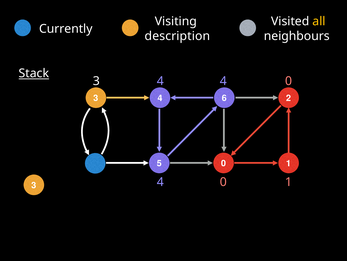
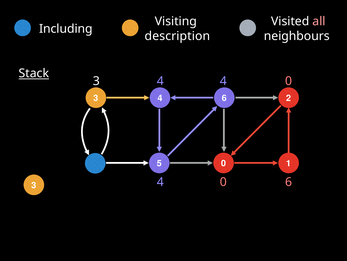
all colour: yellow -> pink
Currently: Currently -> Including
0 1: 1 -> 6
